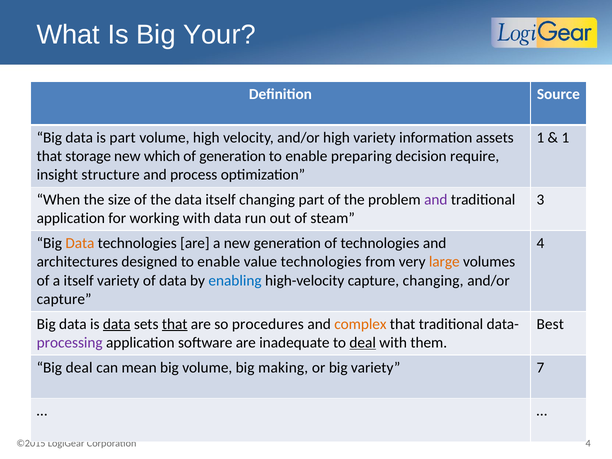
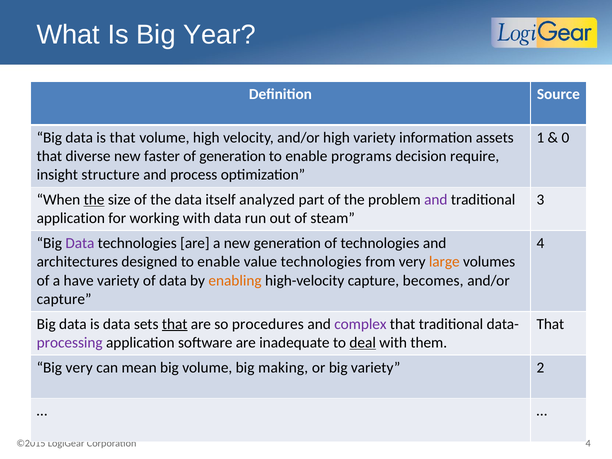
Your: Your -> Year
is part: part -> that
1 at (565, 138): 1 -> 0
storage: storage -> diverse
which: which -> faster
preparing: preparing -> programs
the at (94, 200) underline: none -> present
itself changing: changing -> analyzed
Data at (80, 243) colour: orange -> purple
a itself: itself -> have
enabling colour: blue -> orange
capture changing: changing -> becomes
data at (117, 324) underline: present -> none
complex colour: orange -> purple
Best at (550, 324): Best -> That
Big deal: deal -> very
7: 7 -> 2
